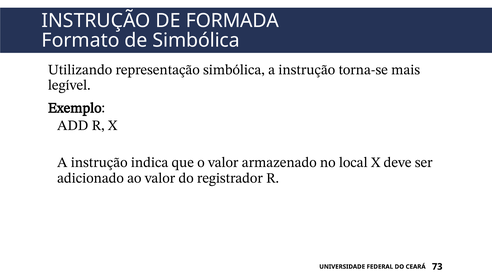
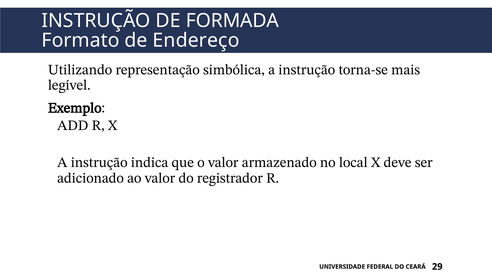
de Simbólica: Simbólica -> Endereço
73: 73 -> 29
